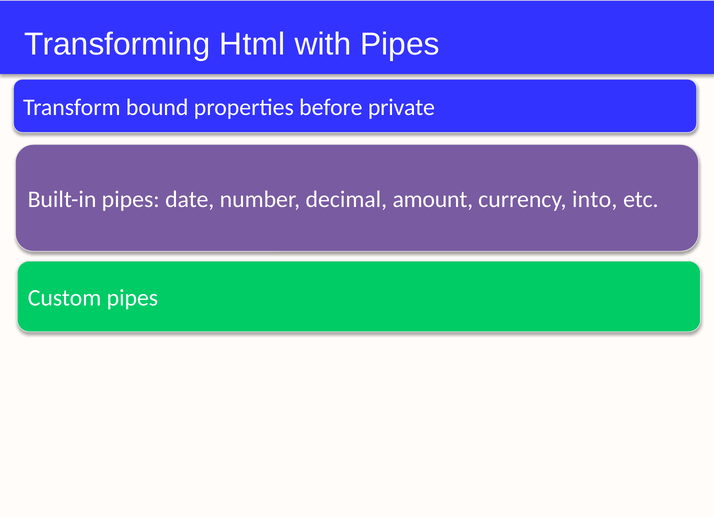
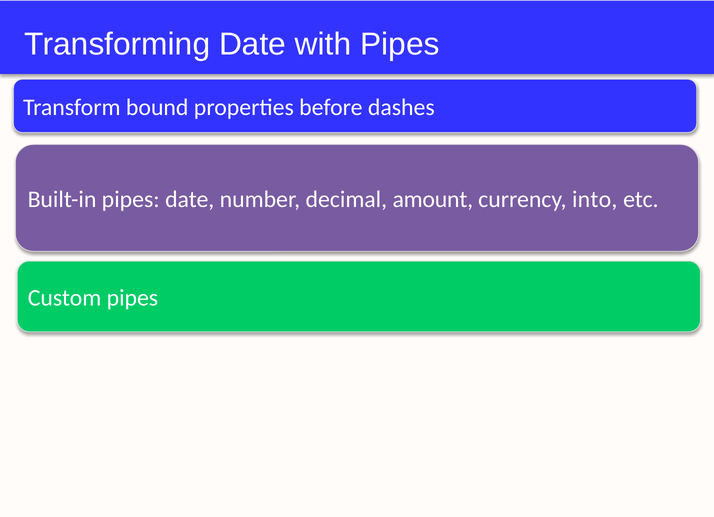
Transforming Html: Html -> Date
private: private -> dashes
